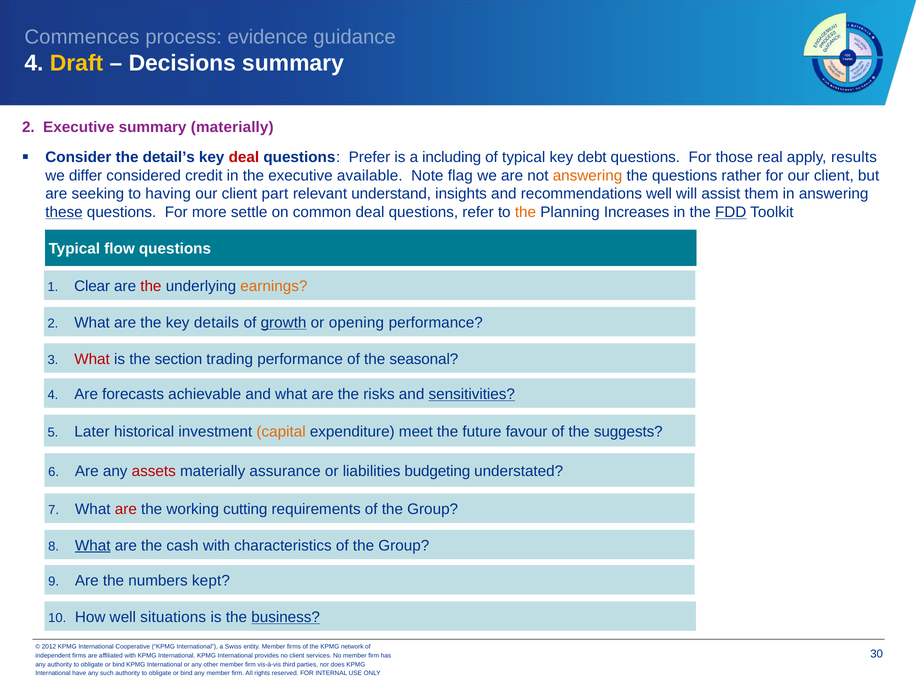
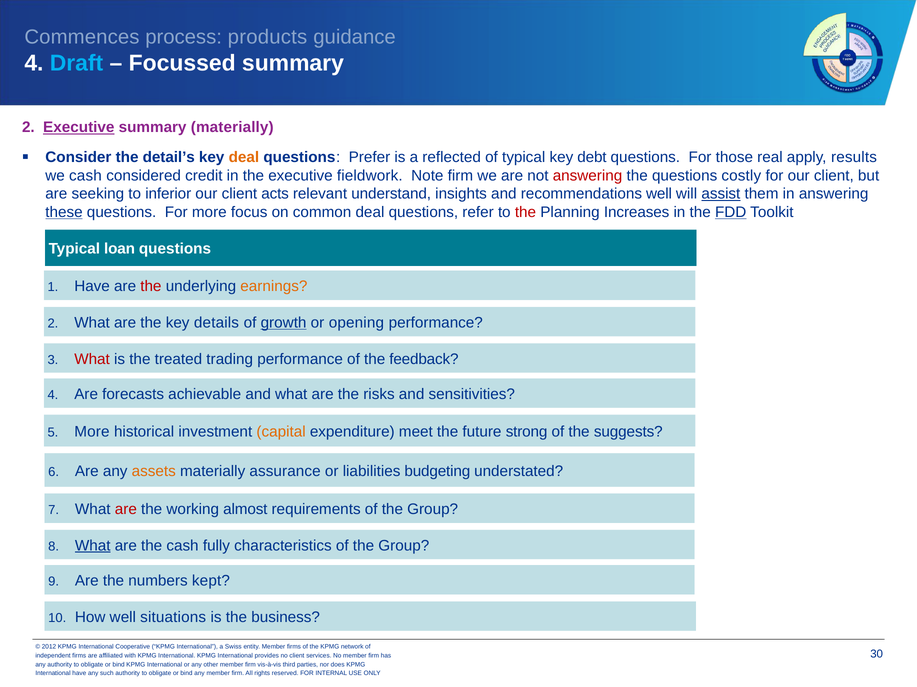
evidence: evidence -> products
Draft colour: yellow -> light blue
Decisions: Decisions -> Focussed
Executive at (79, 128) underline: none -> present
deal at (244, 157) colour: red -> orange
including: including -> reflected
we differ: differ -> cash
available: available -> fieldwork
Note flag: flag -> firm
answering at (588, 176) colour: orange -> red
rather: rather -> costly
having: having -> inferior
part: part -> acts
assist underline: none -> present
settle: settle -> focus
the at (525, 212) colour: orange -> red
flow: flow -> loan
Clear at (92, 287): Clear -> Have
section: section -> treated
seasonal: seasonal -> feedback
sensitivities underline: present -> none
Later at (92, 432): Later -> More
favour: favour -> strong
assets colour: red -> orange
cutting: cutting -> almost
cash with: with -> fully
business underline: present -> none
